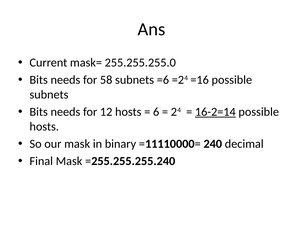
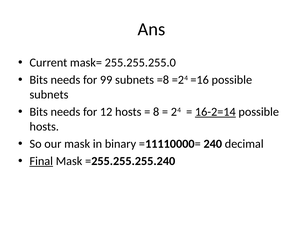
58: 58 -> 99
=6: =6 -> =8
6: 6 -> 8
Final underline: none -> present
